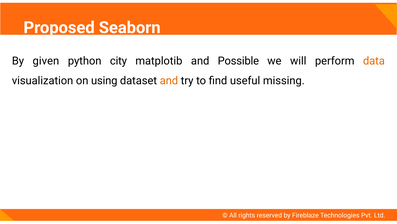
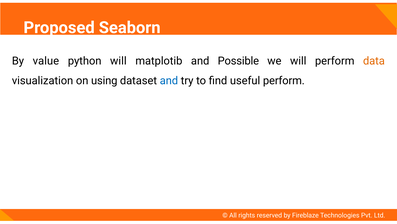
given: given -> value
python city: city -> will
and at (169, 81) colour: orange -> blue
useful missing: missing -> perform
